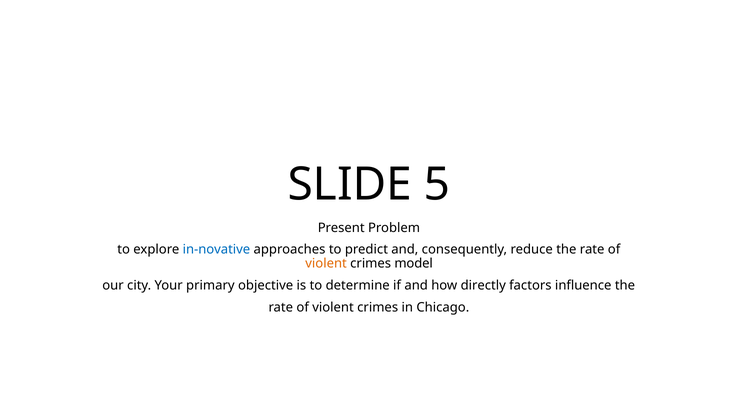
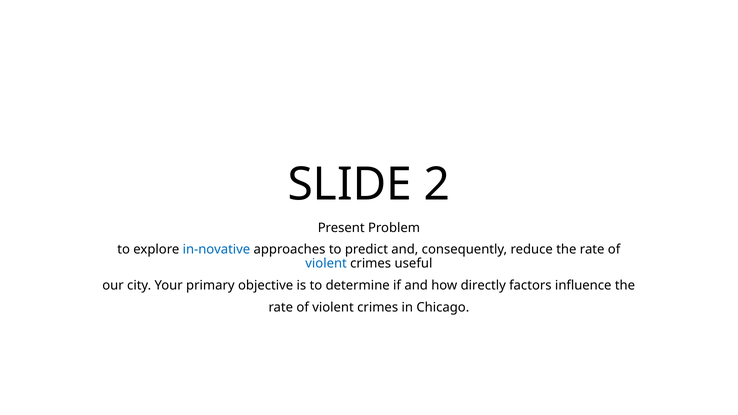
5: 5 -> 2
violent at (326, 264) colour: orange -> blue
model: model -> useful
